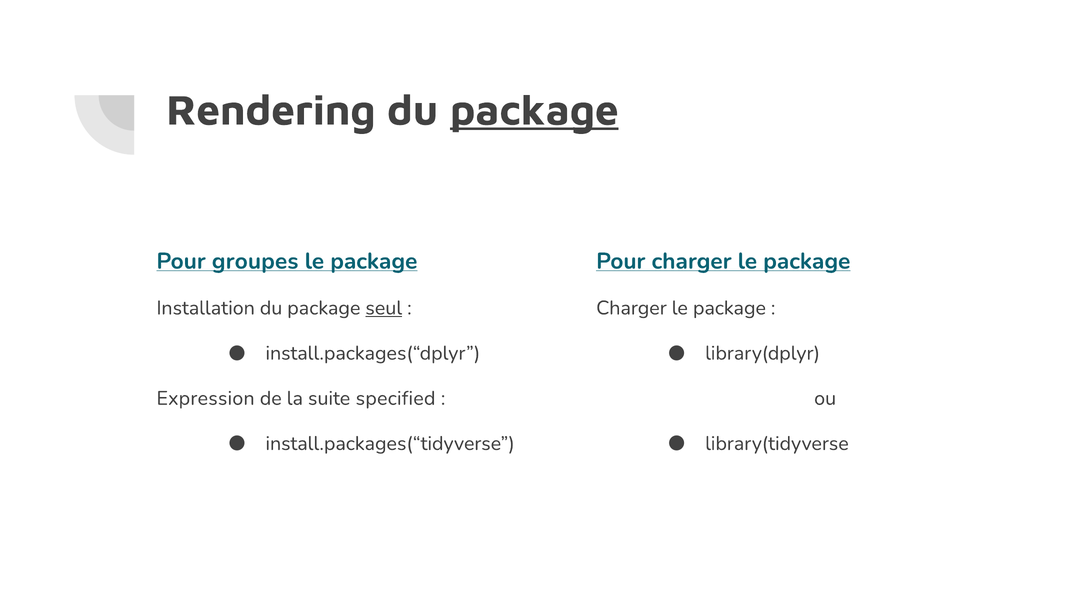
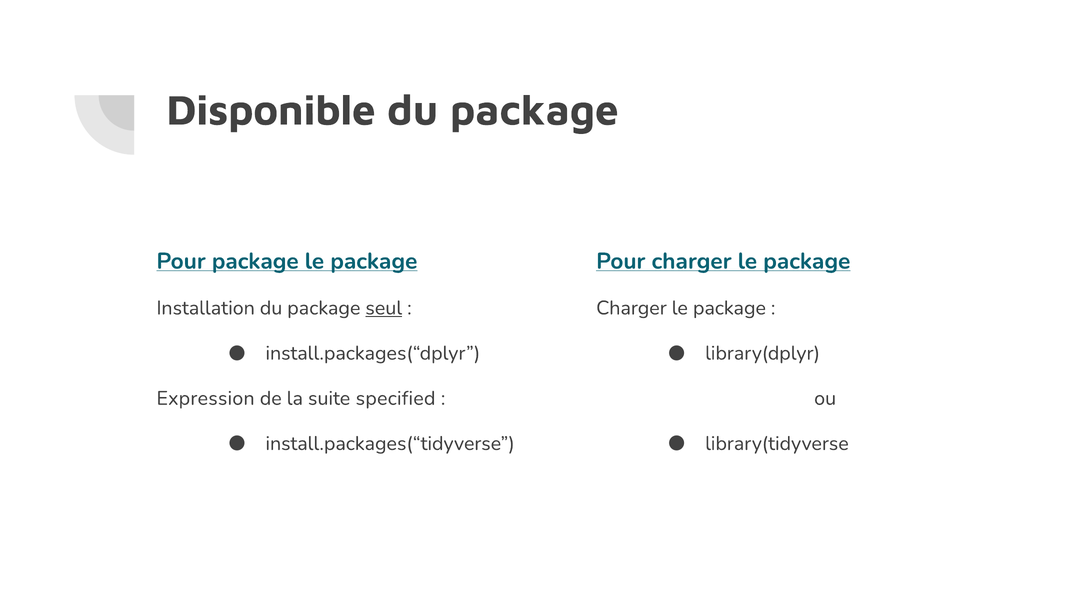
Rendering: Rendering -> Disponible
package at (534, 111) underline: present -> none
Pour groupes: groupes -> package
